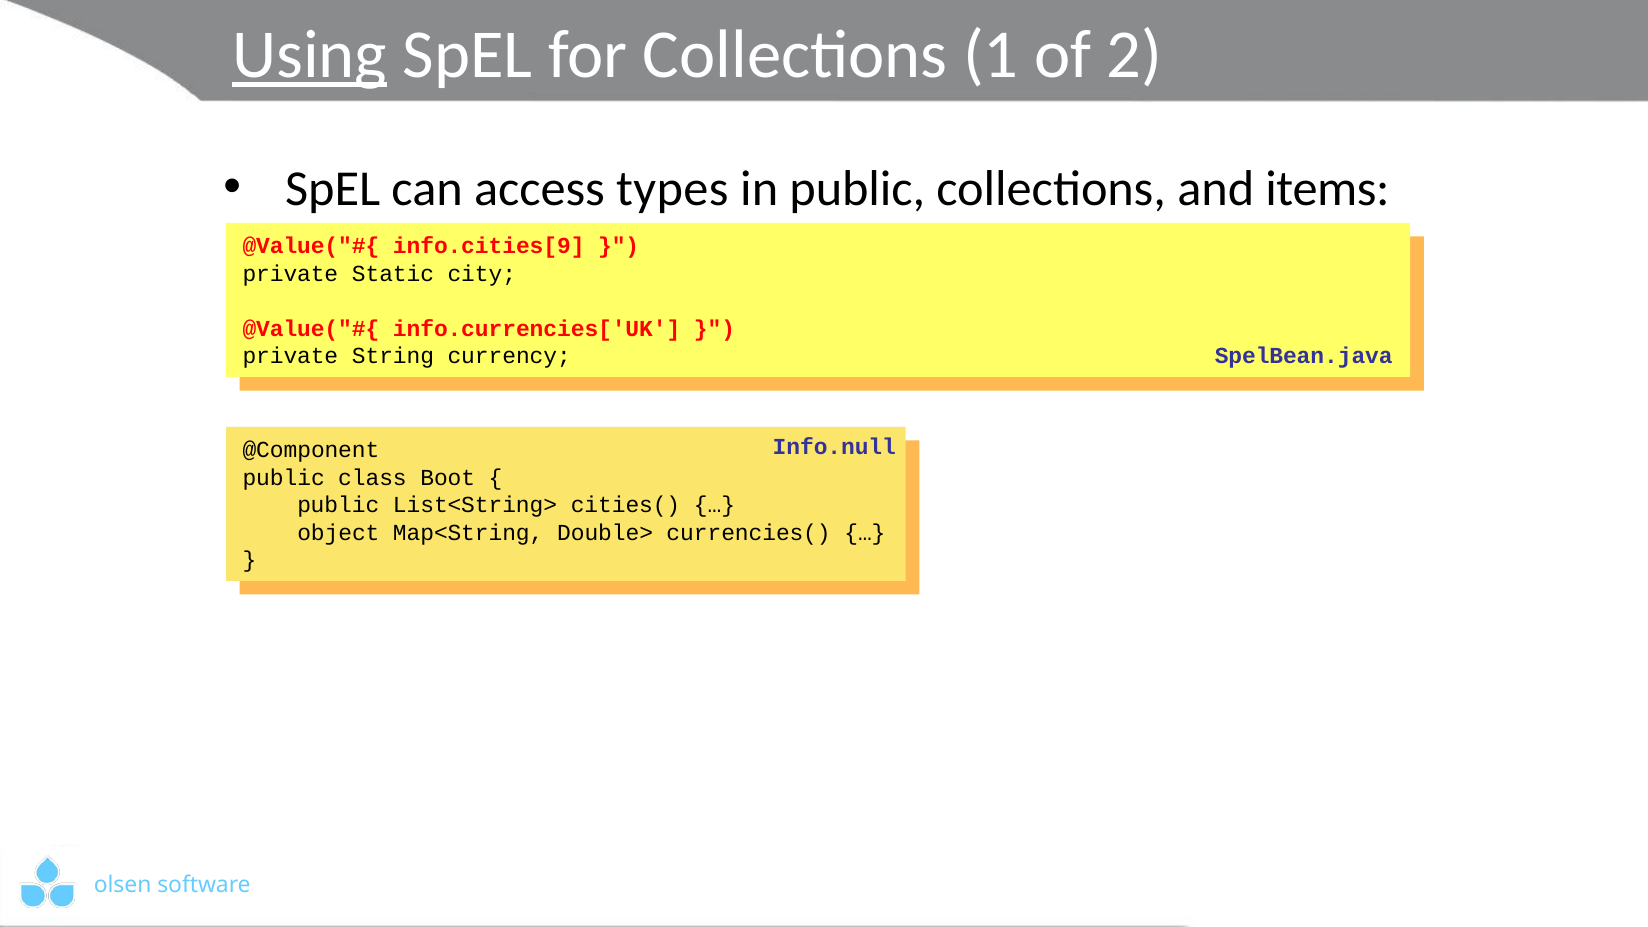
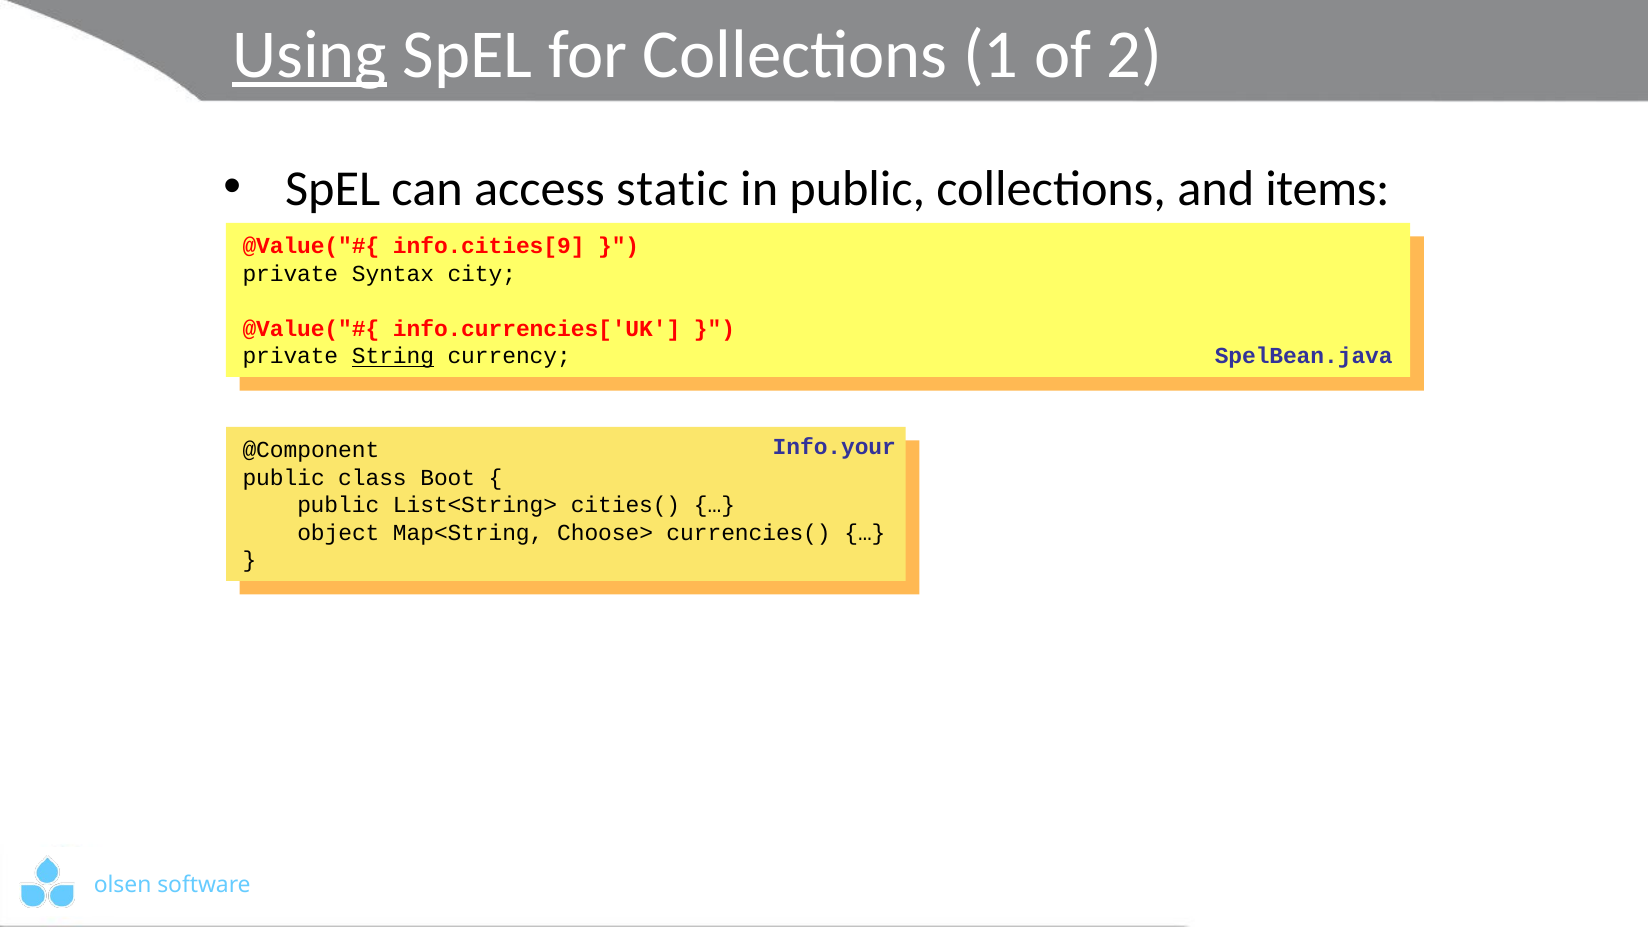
types: types -> static
Static: Static -> Syntax
String at (393, 356) underline: none -> present
Info.null: Info.null -> Info.your
Double>: Double> -> Choose>
